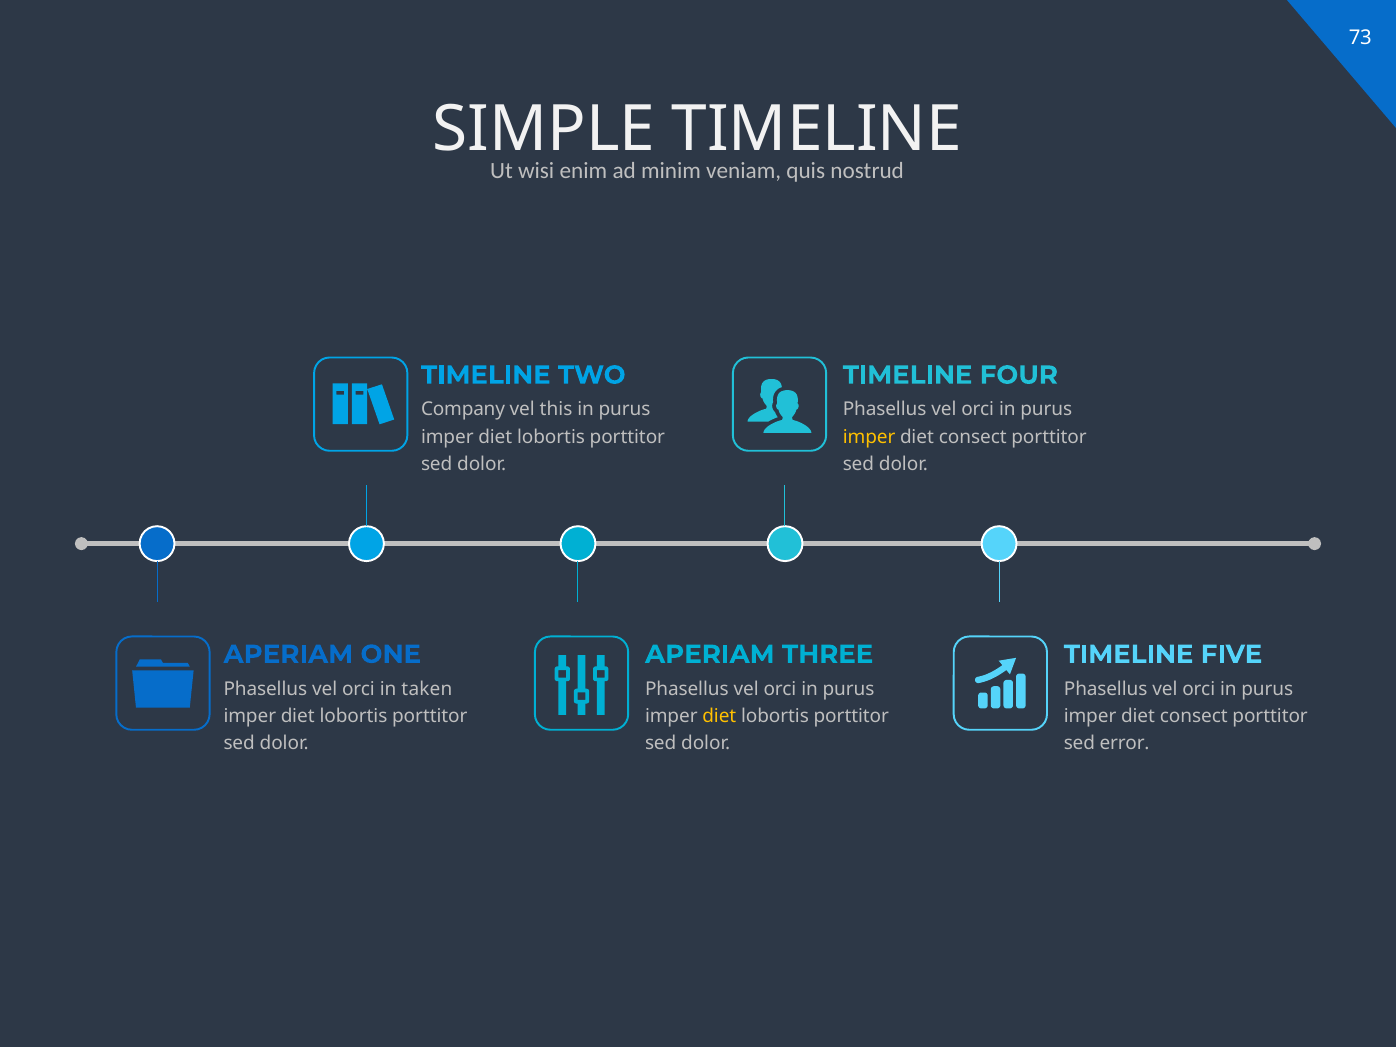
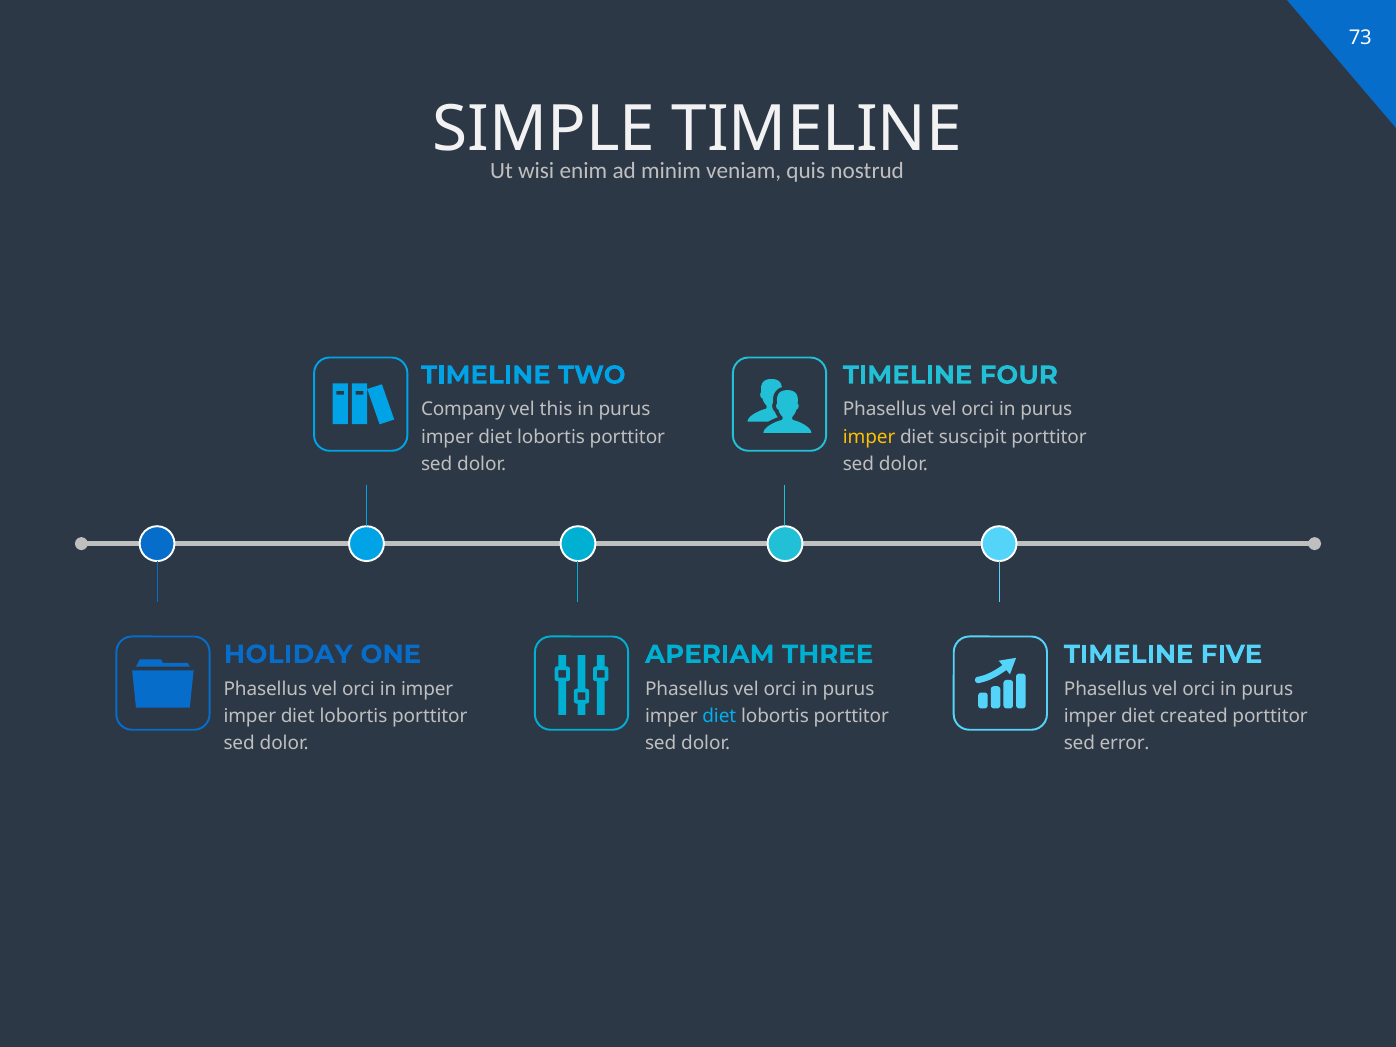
consect at (973, 437): consect -> suscipit
APERIAM at (288, 654): APERIAM -> HOLIDAY
in taken: taken -> imper
diet at (719, 716) colour: yellow -> light blue
consect at (1194, 716): consect -> created
